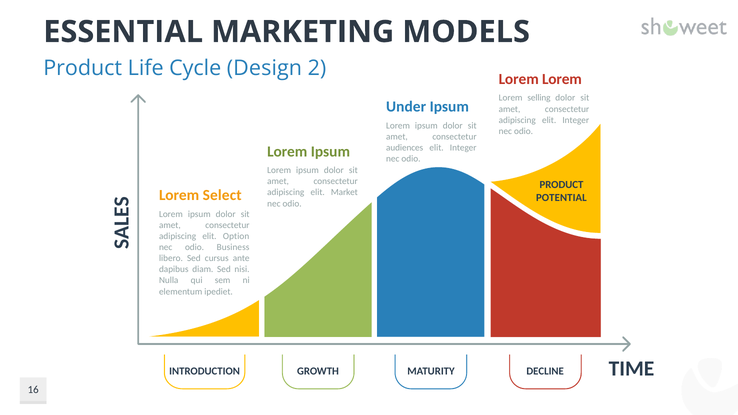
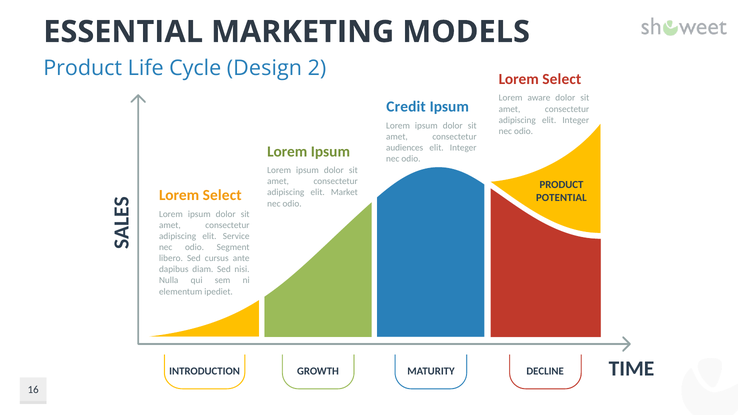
Lorem at (562, 79): Lorem -> Select
selling: selling -> aware
Under: Under -> Credit
Option: Option -> Service
Business: Business -> Segment
